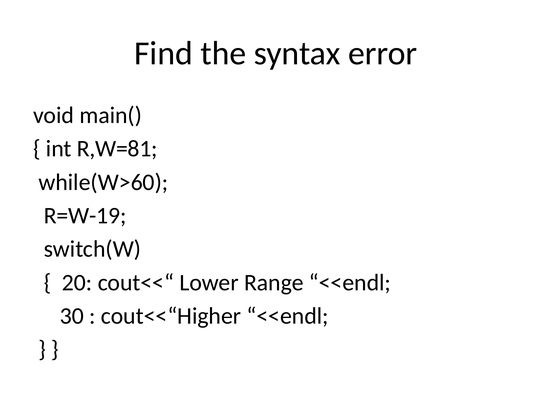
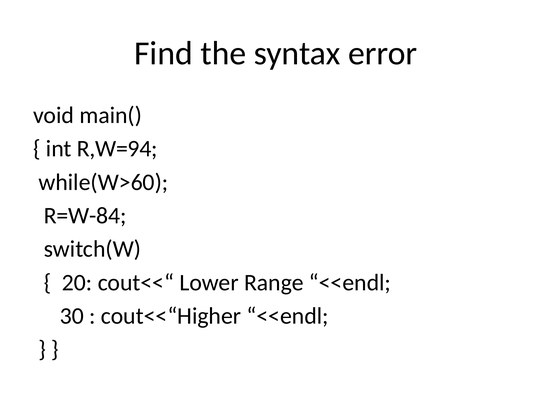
R,W=81: R,W=81 -> R,W=94
R=W-19: R=W-19 -> R=W-84
